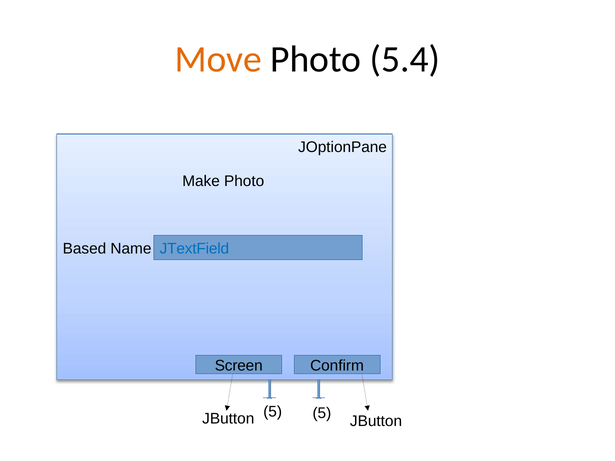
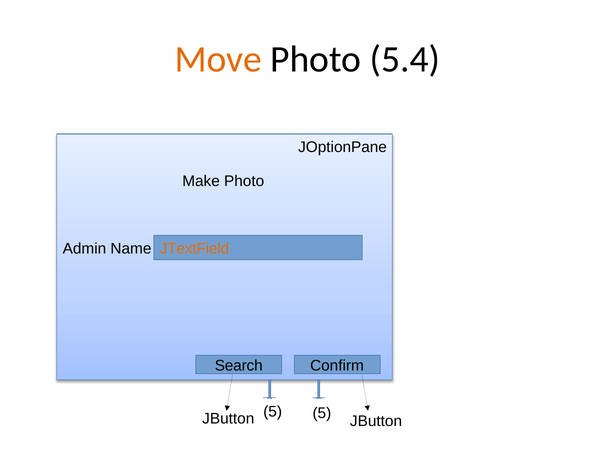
Based: Based -> Admin
JTextField colour: blue -> orange
Screen: Screen -> Search
